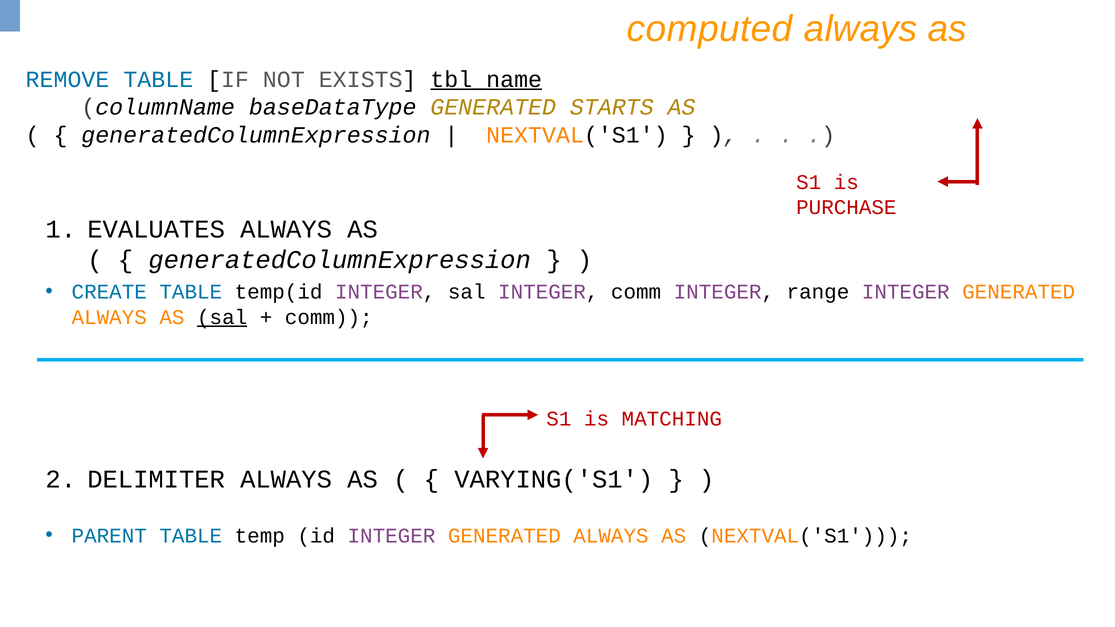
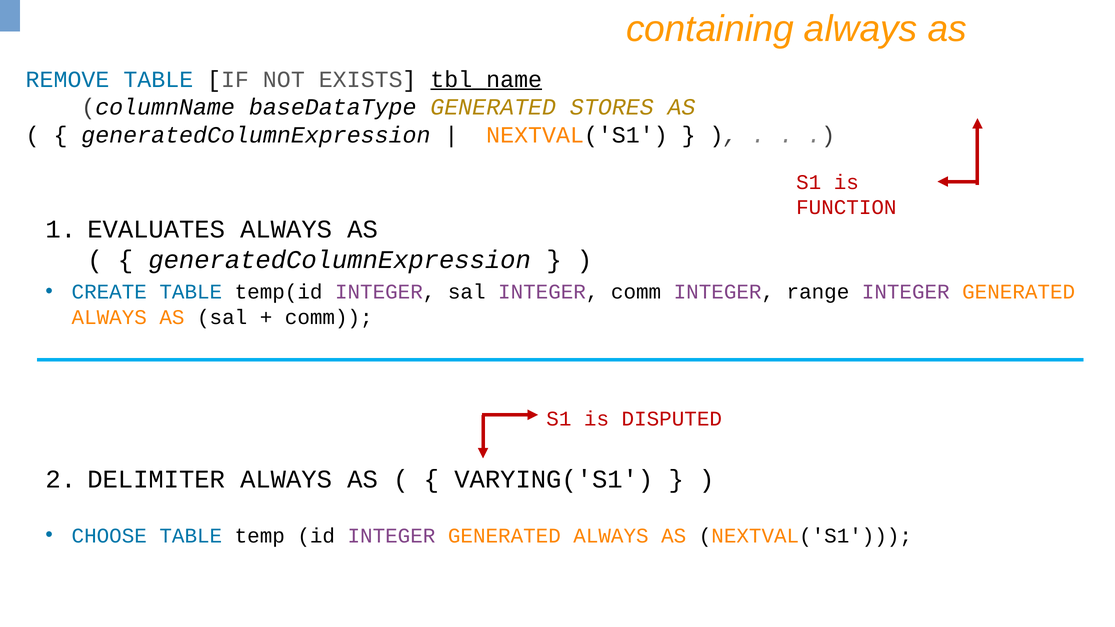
computed: computed -> containing
STARTS: STARTS -> STORES
PURCHASE: PURCHASE -> FUNCTION
sal at (222, 317) underline: present -> none
MATCHING: MATCHING -> DISPUTED
PARENT: PARENT -> CHOOSE
